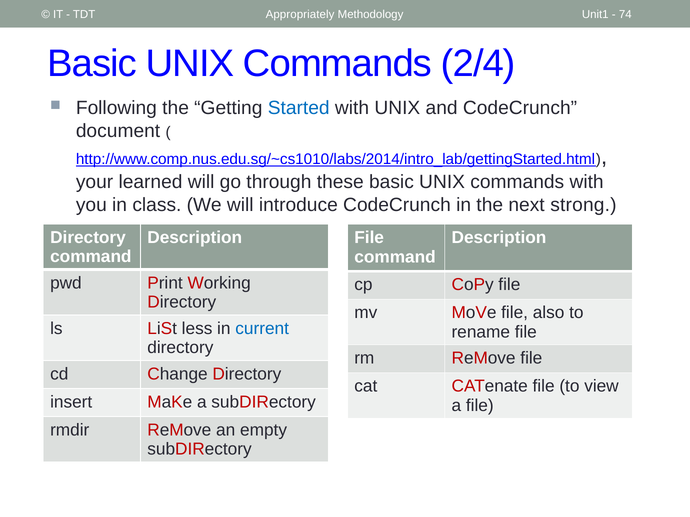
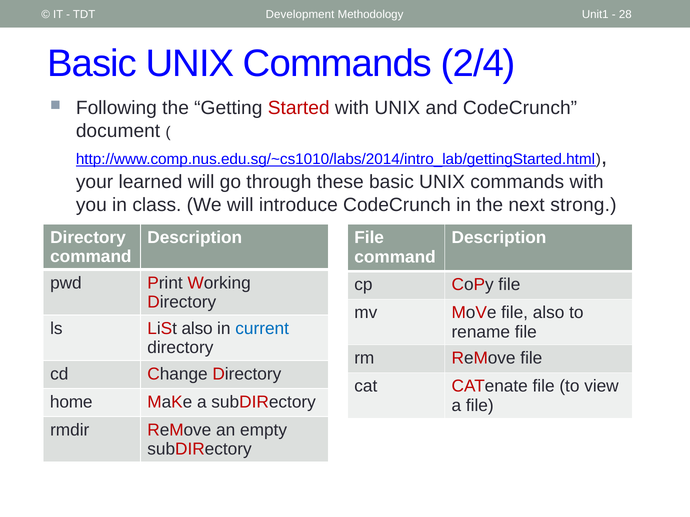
Appropriately: Appropriately -> Development
74: 74 -> 28
Started colour: blue -> red
LiSt less: less -> also
insert: insert -> home
